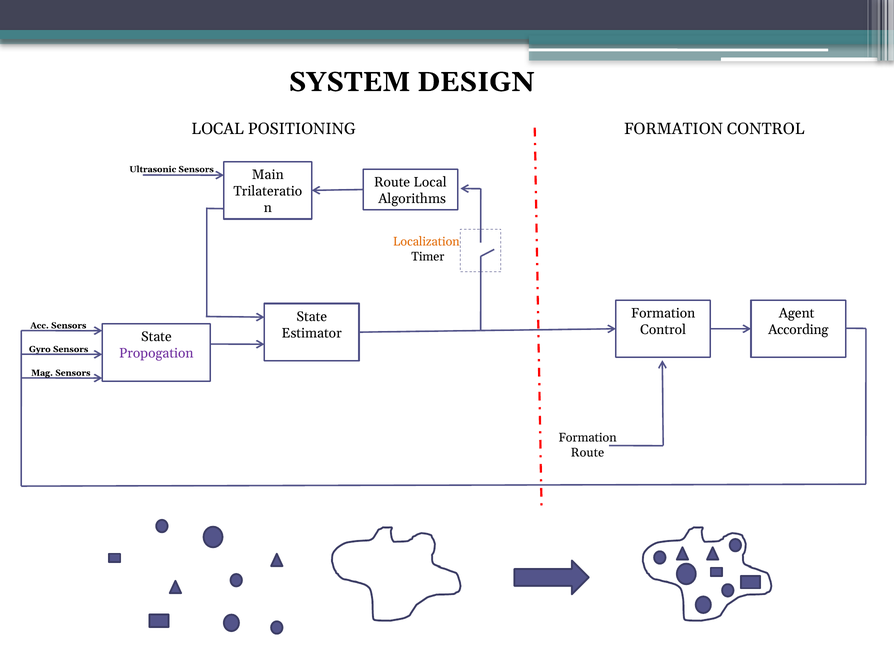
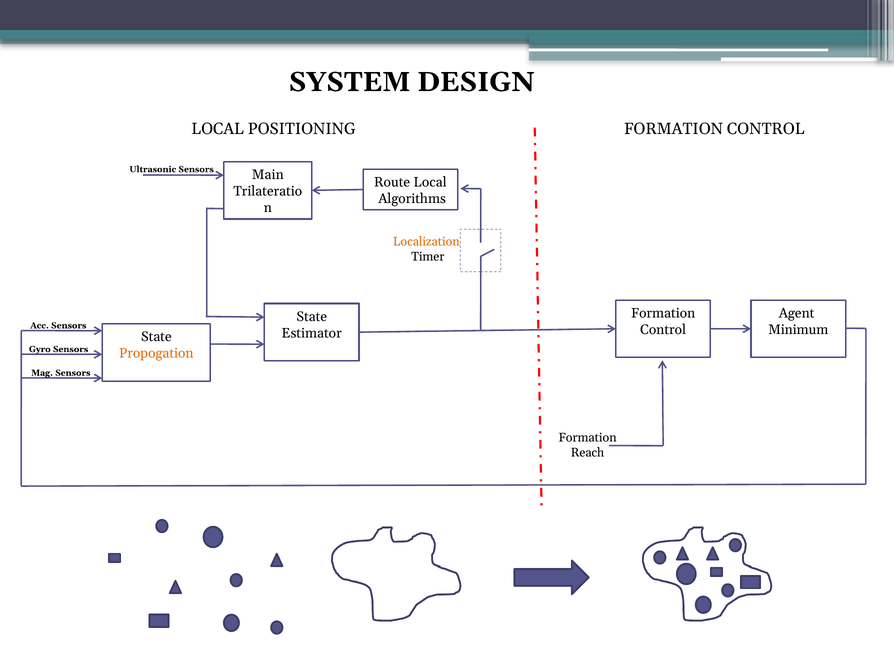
According: According -> Minimum
Propogation colour: purple -> orange
Route at (588, 452): Route -> Reach
